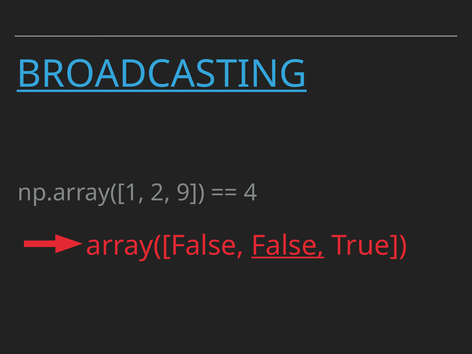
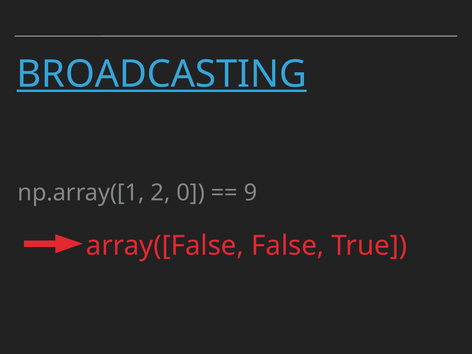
9: 9 -> 0
4: 4 -> 9
False underline: present -> none
